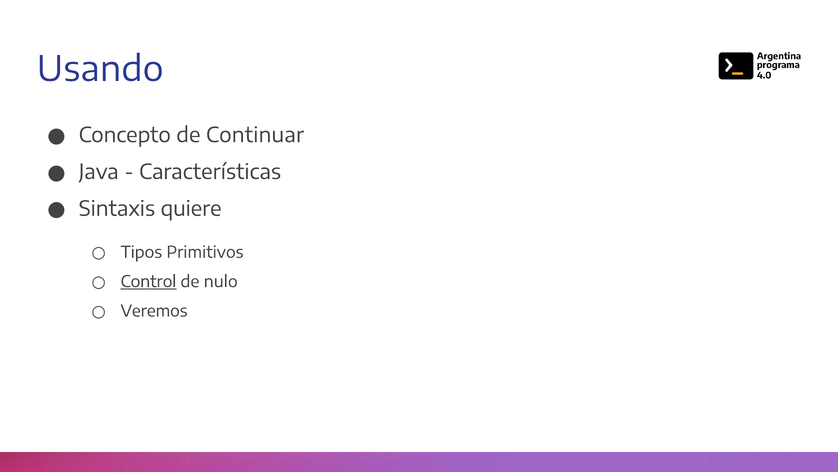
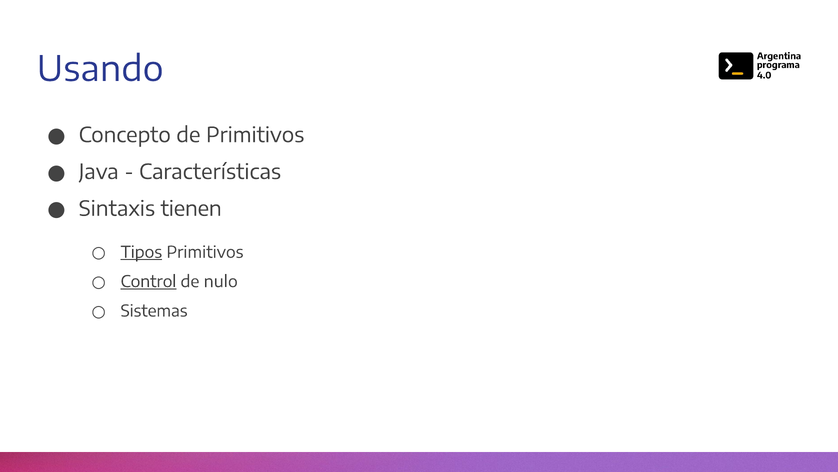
de Continuar: Continuar -> Primitivos
quiere: quiere -> tienen
Tipos underline: none -> present
Veremos: Veremos -> Sistemas
